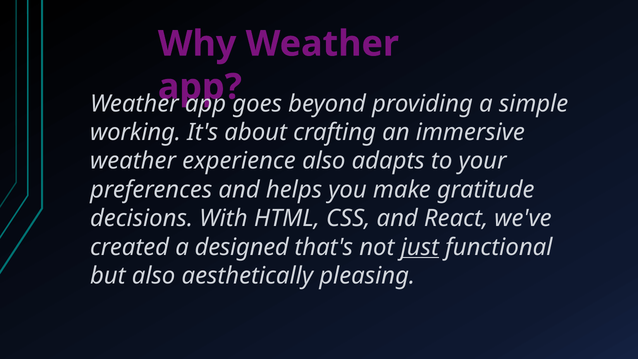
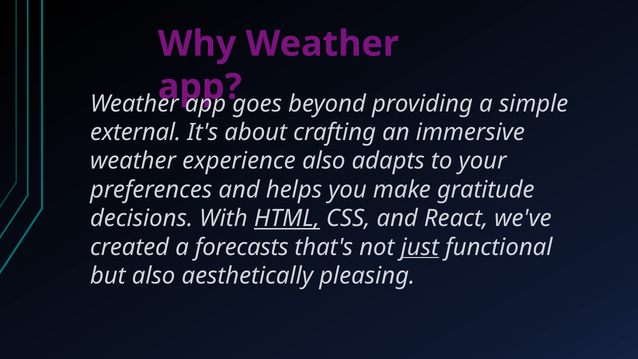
working: working -> external
HTML underline: none -> present
designed: designed -> forecasts
